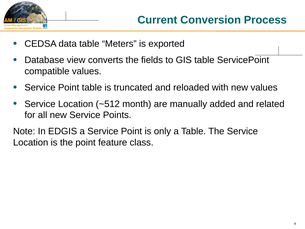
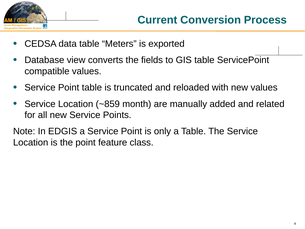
~512: ~512 -> ~859
